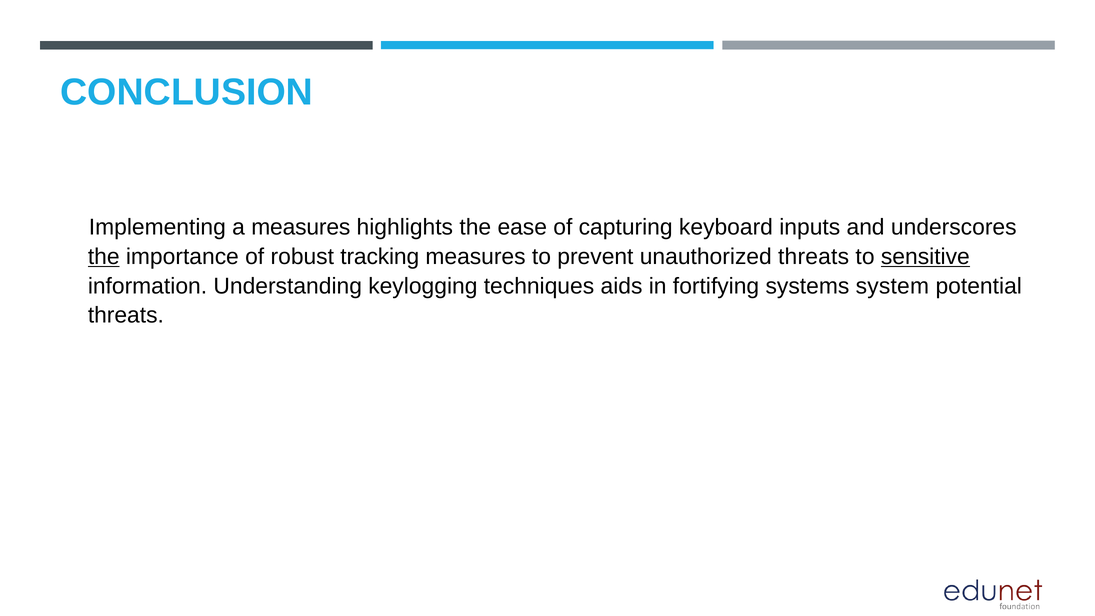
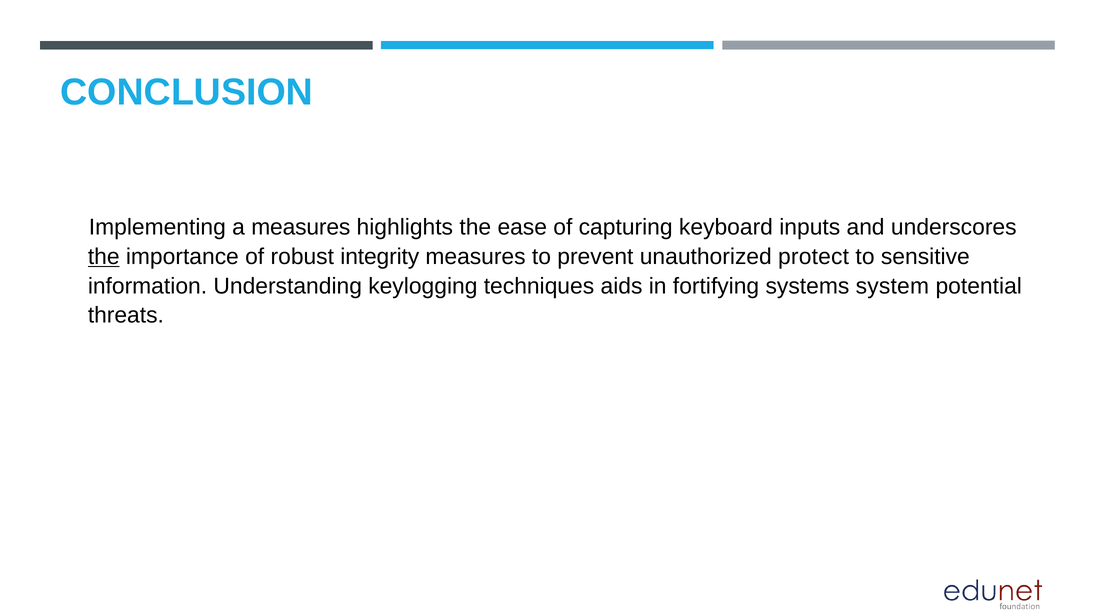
tracking: tracking -> integrity
unauthorized threats: threats -> protect
sensitive underline: present -> none
